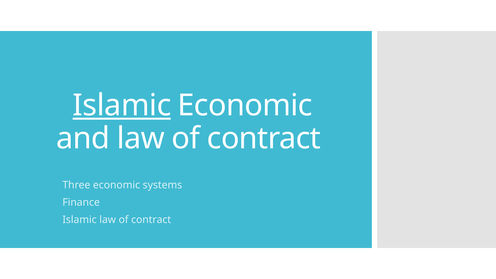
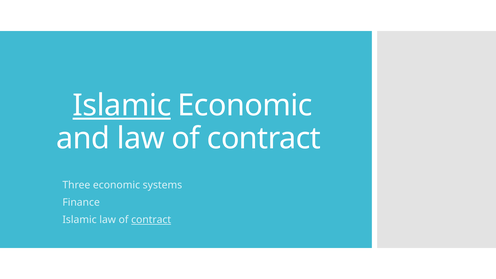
contract at (151, 220) underline: none -> present
